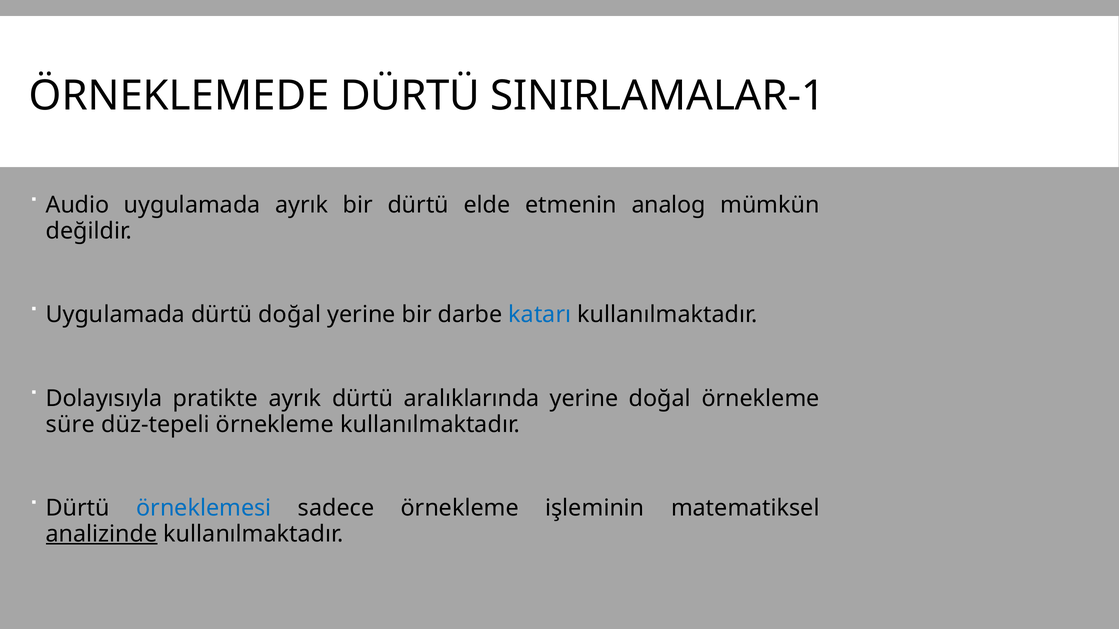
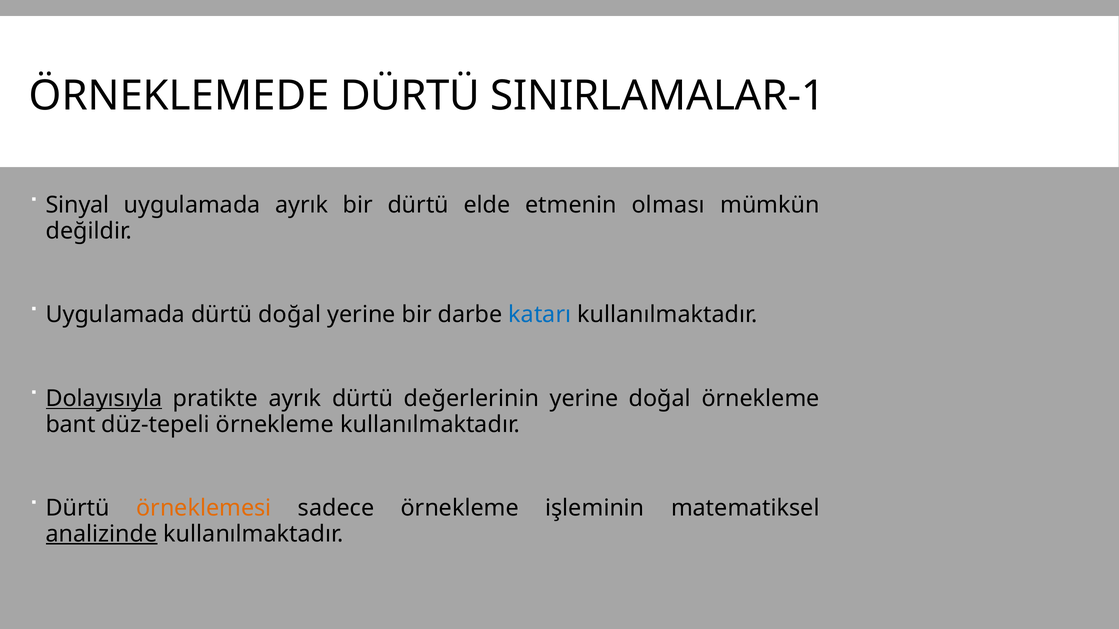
Audio: Audio -> Sinyal
analog: analog -> olması
Dolayısıyla underline: none -> present
aralıklarında: aralıklarında -> değerlerinin
süre: süre -> bant
örneklemesi colour: blue -> orange
